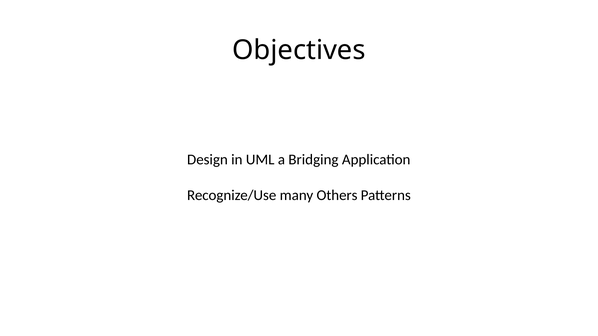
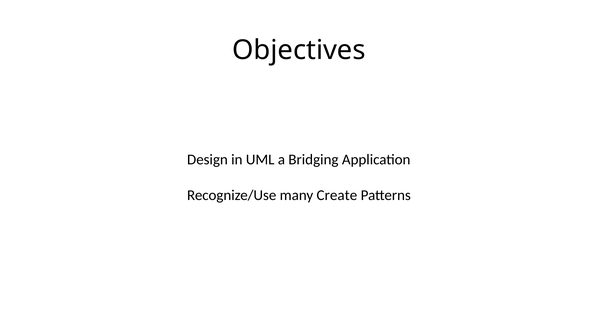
Others: Others -> Create
